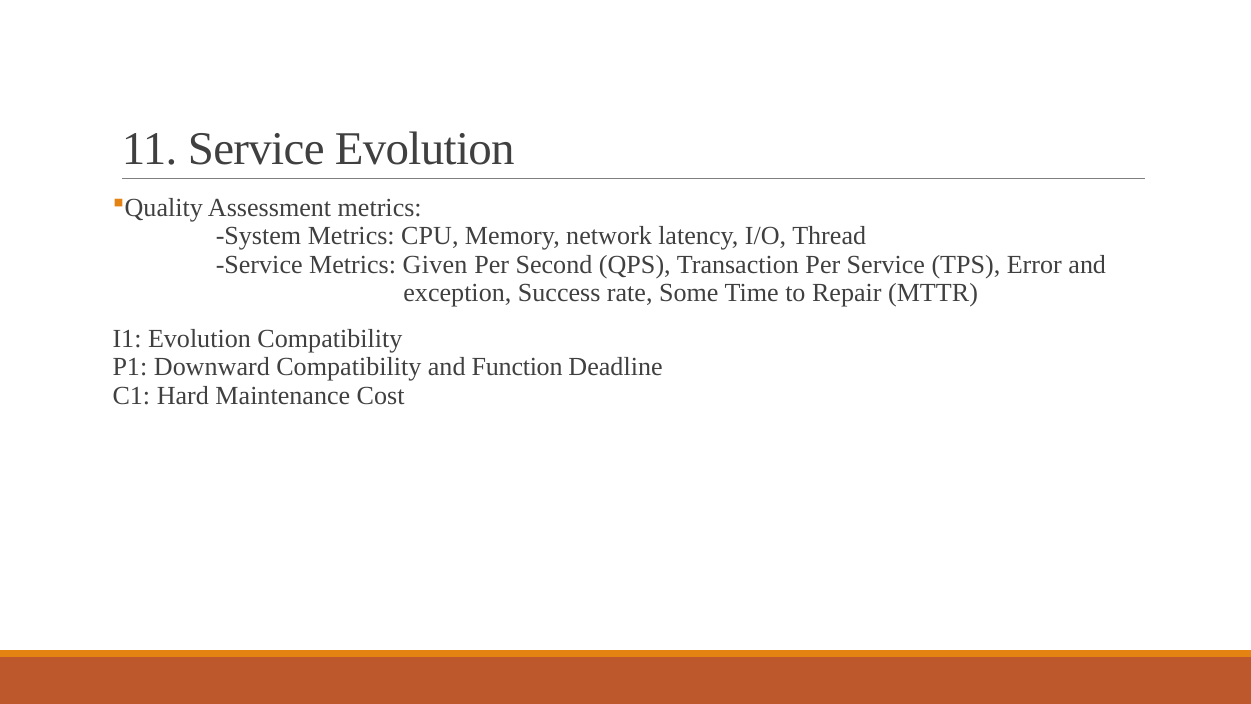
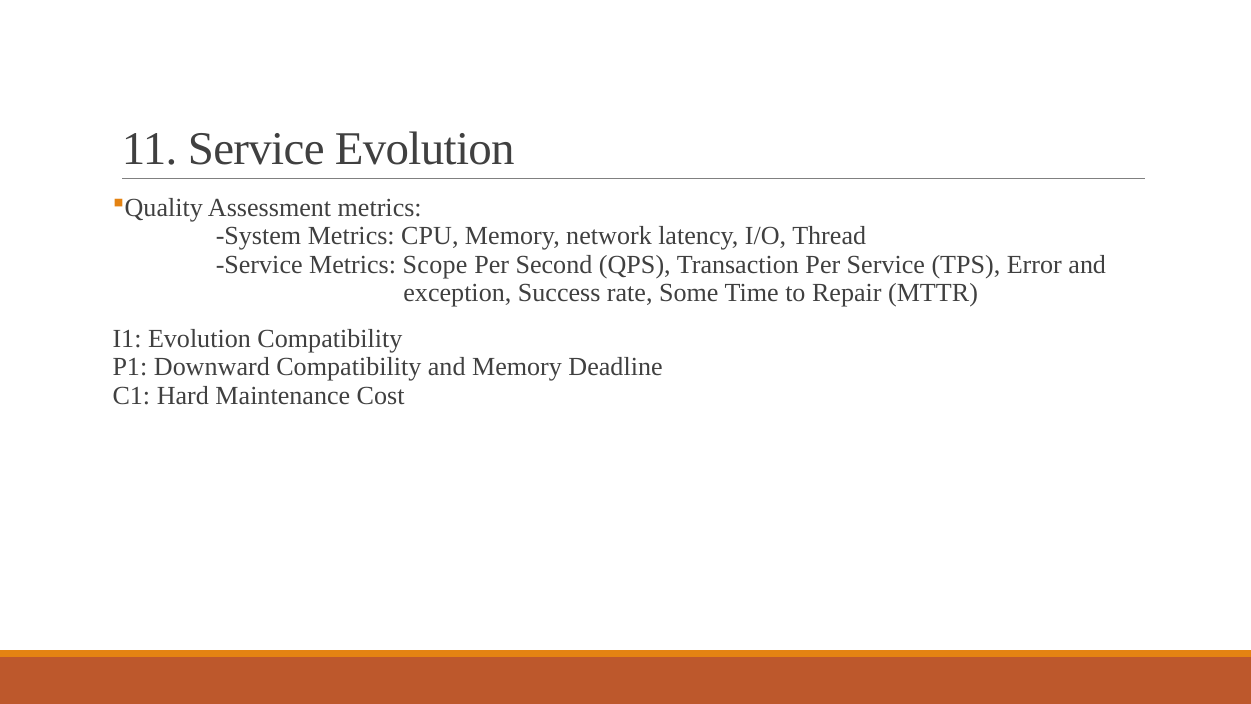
Given: Given -> Scope
and Function: Function -> Memory
